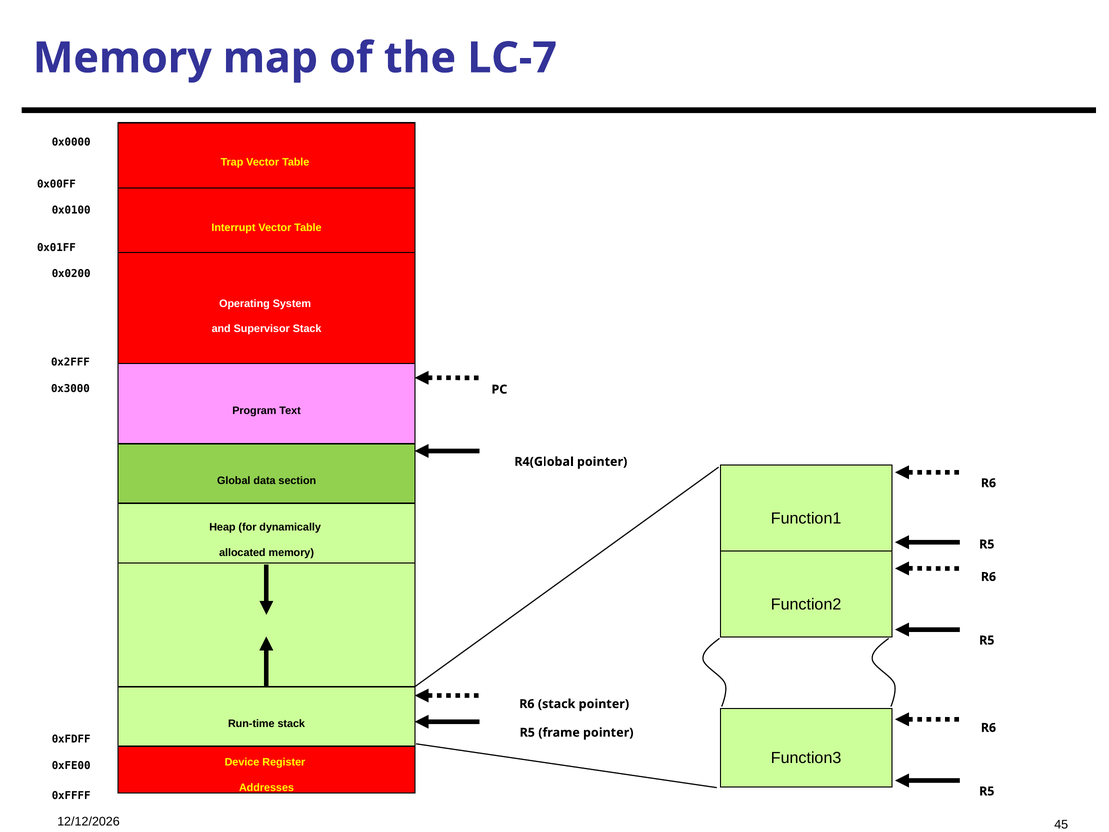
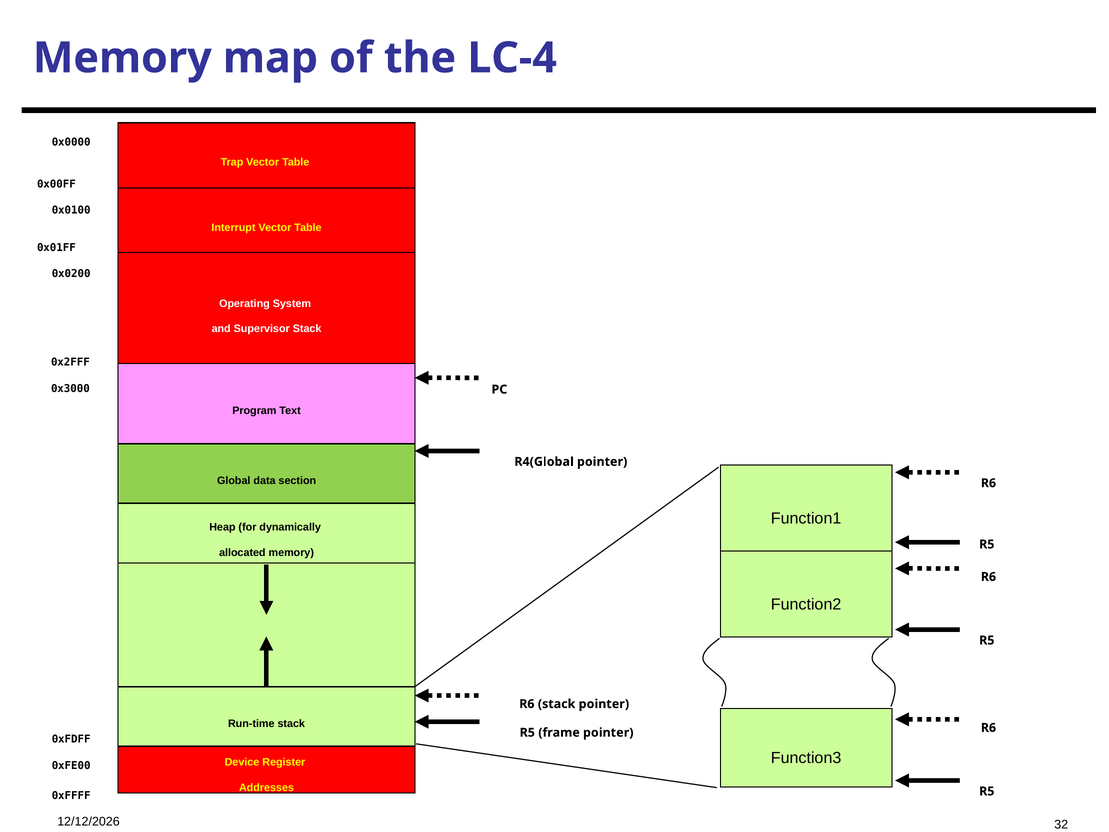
LC-7: LC-7 -> LC-4
45: 45 -> 32
